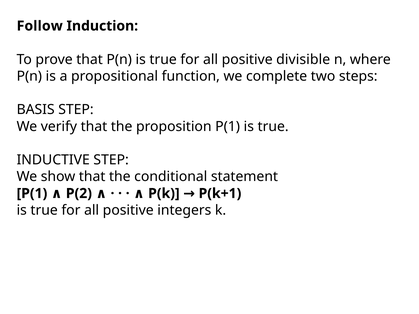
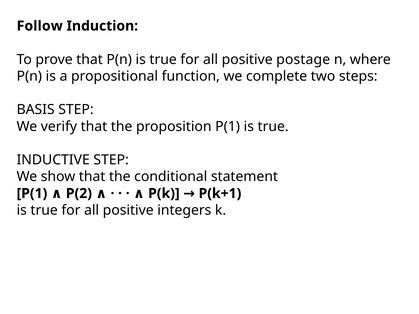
divisible: divisible -> postage
